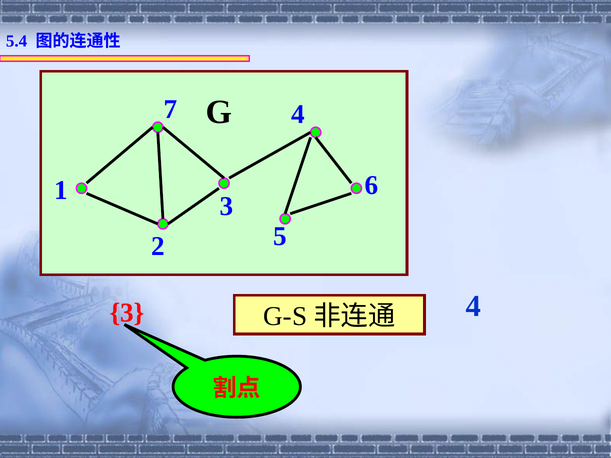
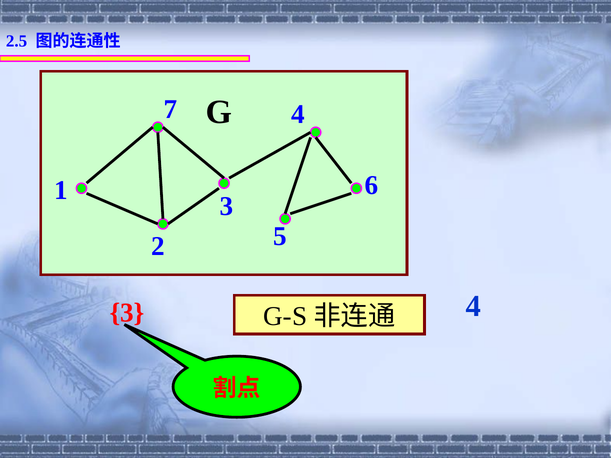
5.4: 5.4 -> 2.5
